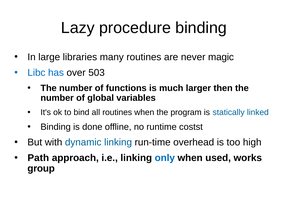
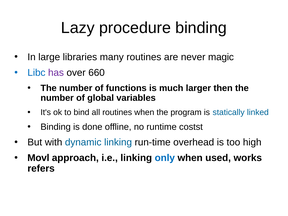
has colour: blue -> purple
503: 503 -> 660
Path: Path -> Movl
group: group -> refers
